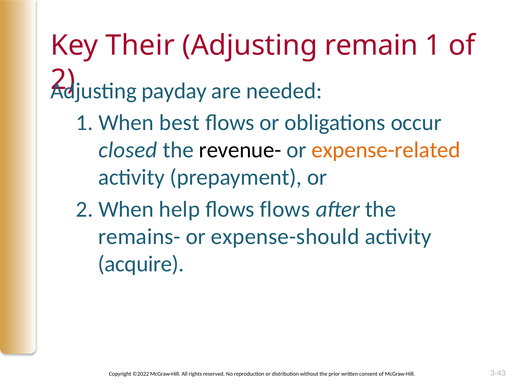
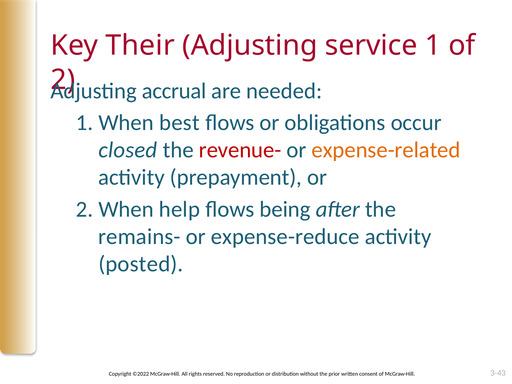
remain: remain -> service
payday: payday -> accrual
revenue- colour: black -> red
flows flows: flows -> being
expense-should: expense-should -> expense-reduce
acquire: acquire -> posted
